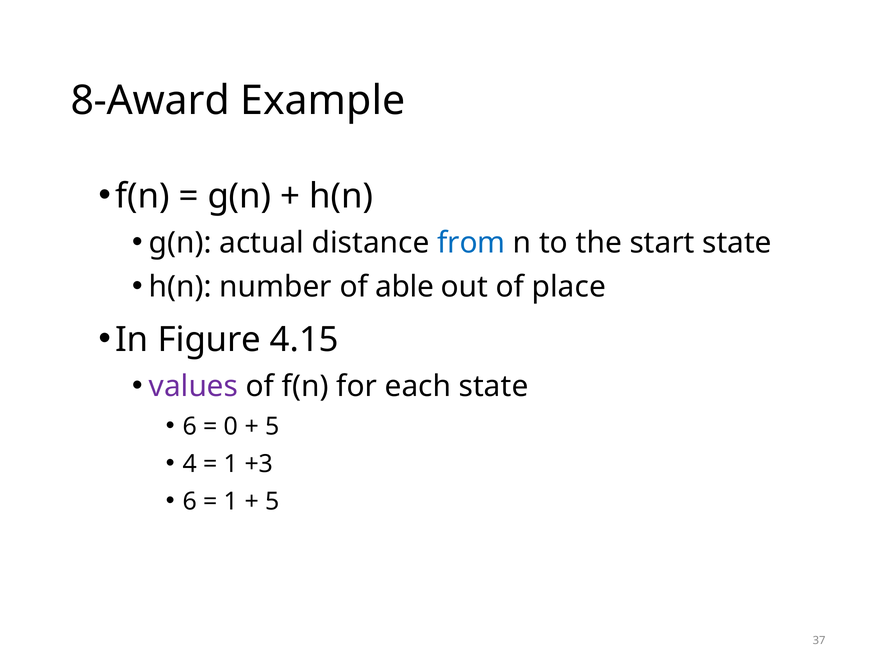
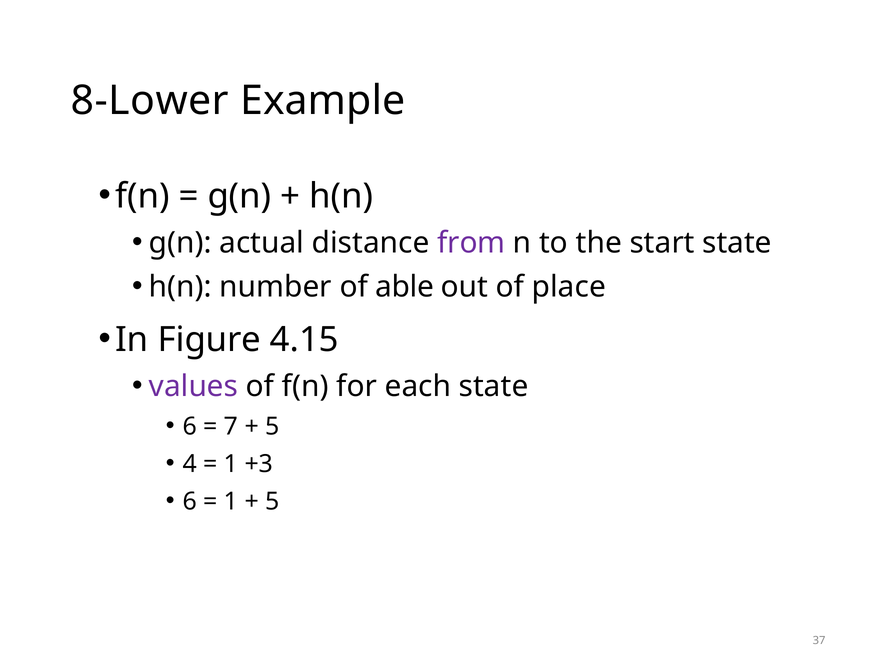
8-Award: 8-Award -> 8-Lower
from colour: blue -> purple
0: 0 -> 7
